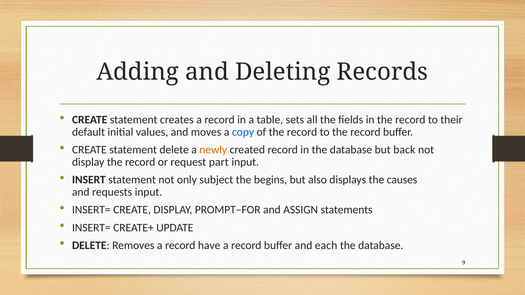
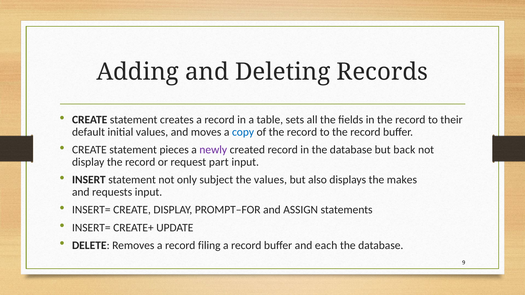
statement delete: delete -> pieces
newly colour: orange -> purple
the begins: begins -> values
causes: causes -> makes
have: have -> filing
